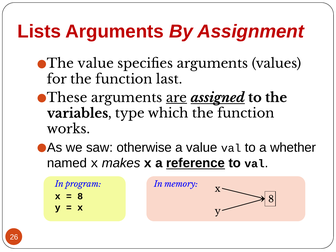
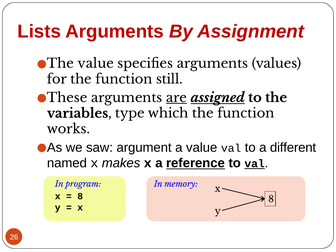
last: last -> still
otherwise: otherwise -> argument
whether: whether -> different
val at (255, 164) underline: none -> present
